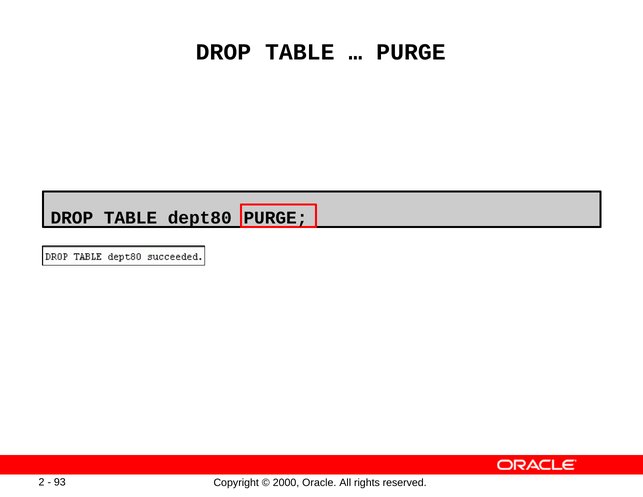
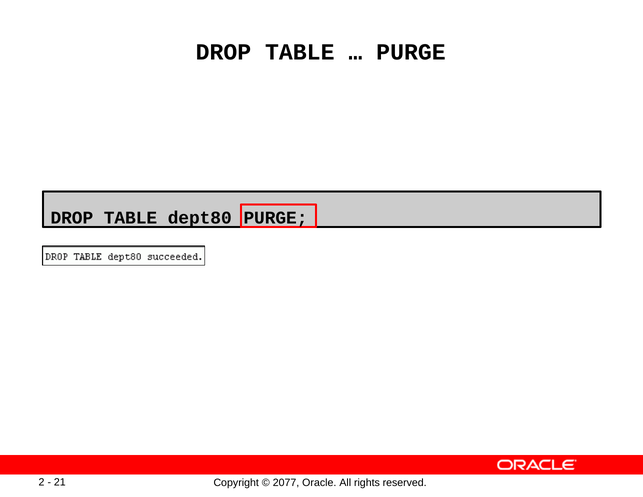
93: 93 -> 21
2000: 2000 -> 2077
